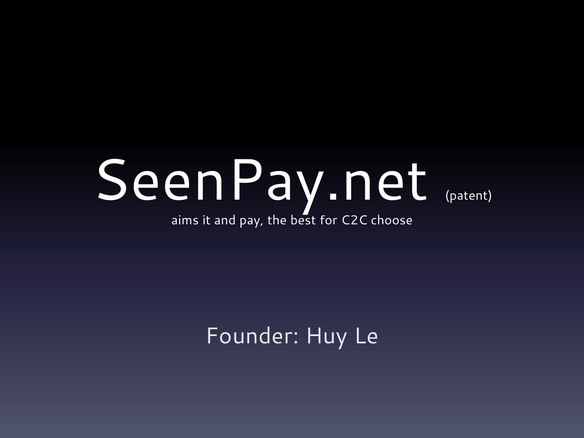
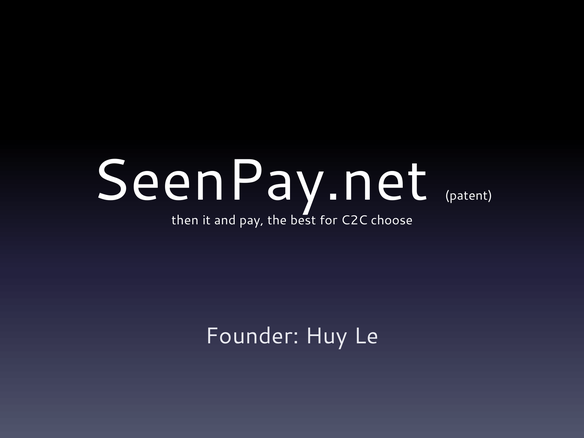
aims: aims -> then
